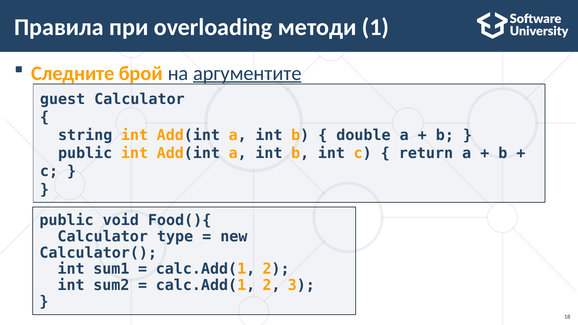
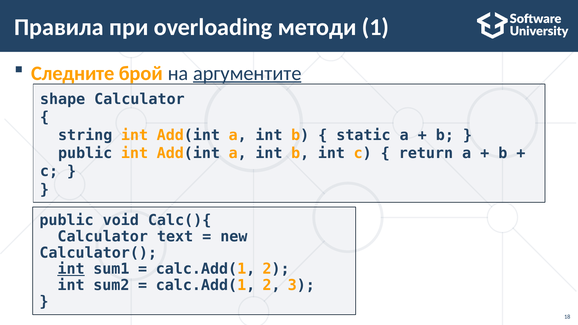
guest: guest -> shape
double: double -> static
Food(){: Food(){ -> Calc(){
type: type -> text
int at (71, 269) underline: none -> present
